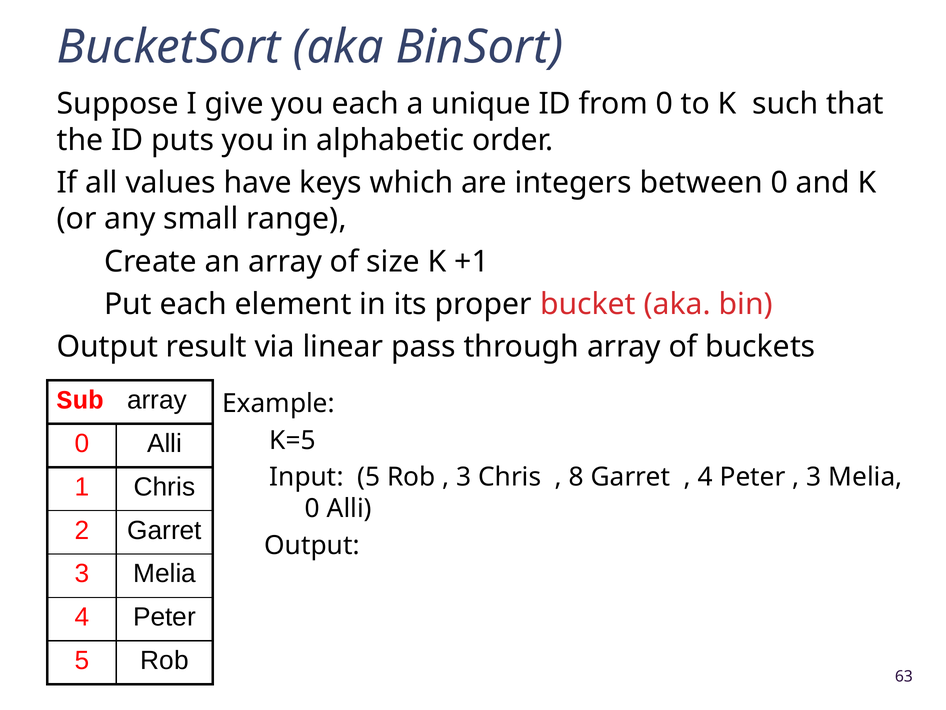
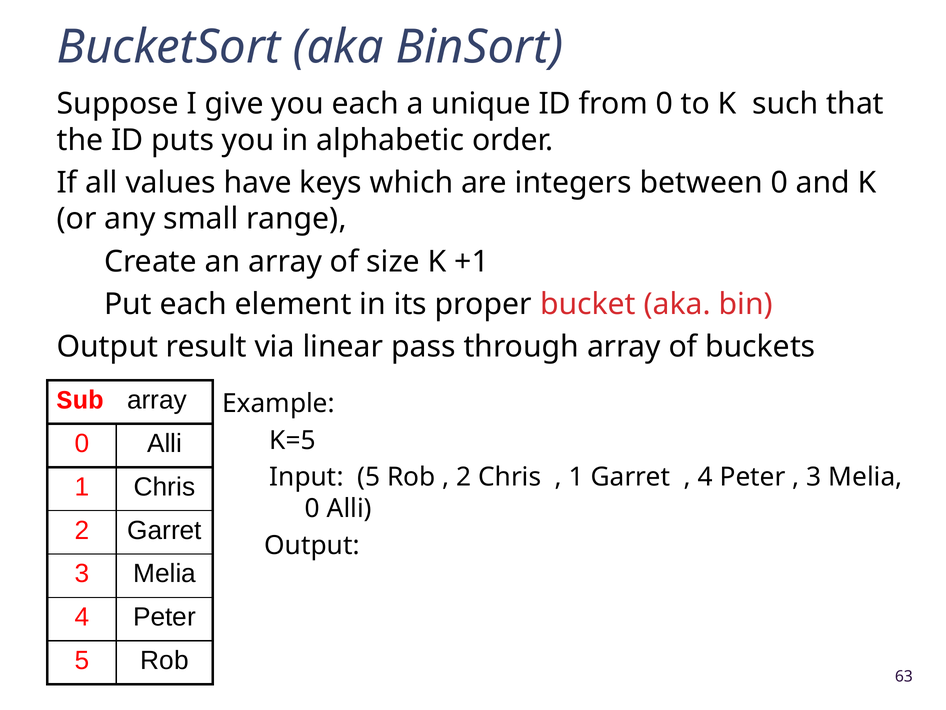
3 at (464, 477): 3 -> 2
8 at (576, 477): 8 -> 1
